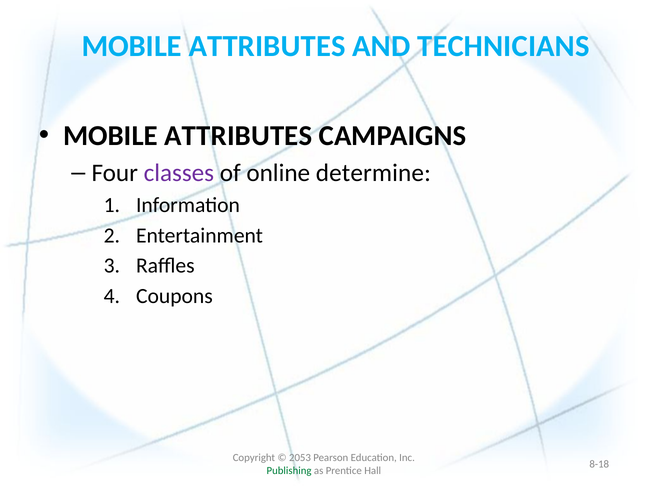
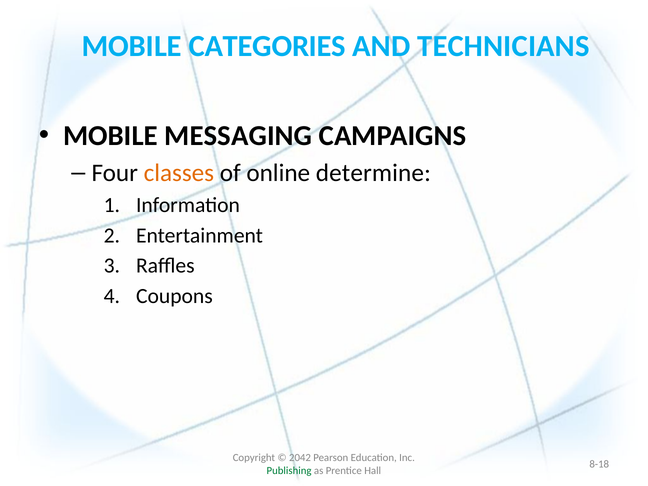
ATTRIBUTES at (267, 46): ATTRIBUTES -> CATEGORIES
ATTRIBUTES at (238, 136): ATTRIBUTES -> MESSAGING
classes colour: purple -> orange
2053: 2053 -> 2042
